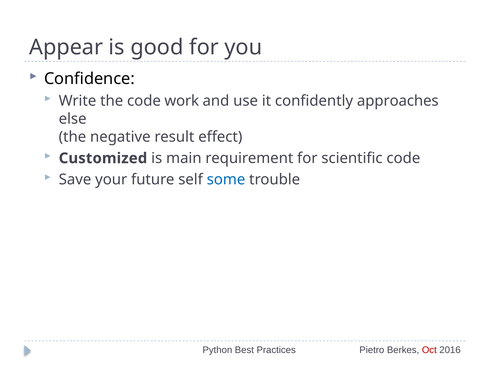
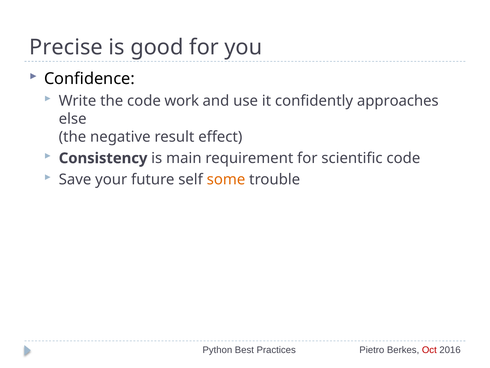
Appear: Appear -> Precise
Customized: Customized -> Consistency
some colour: blue -> orange
